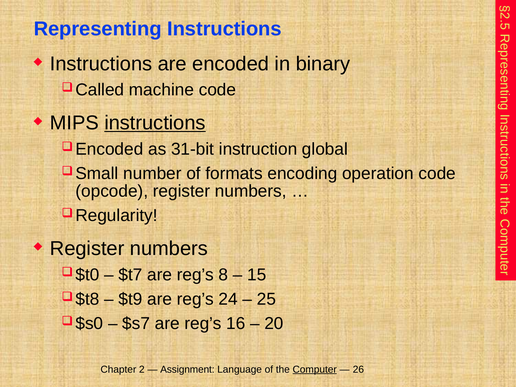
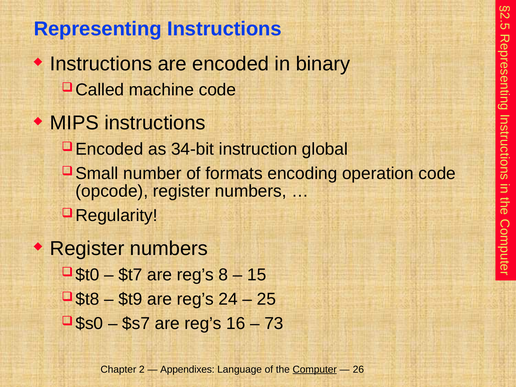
instructions at (155, 123) underline: present -> none
31-bit: 31-bit -> 34-bit
20: 20 -> 73
Assignment: Assignment -> Appendixes
